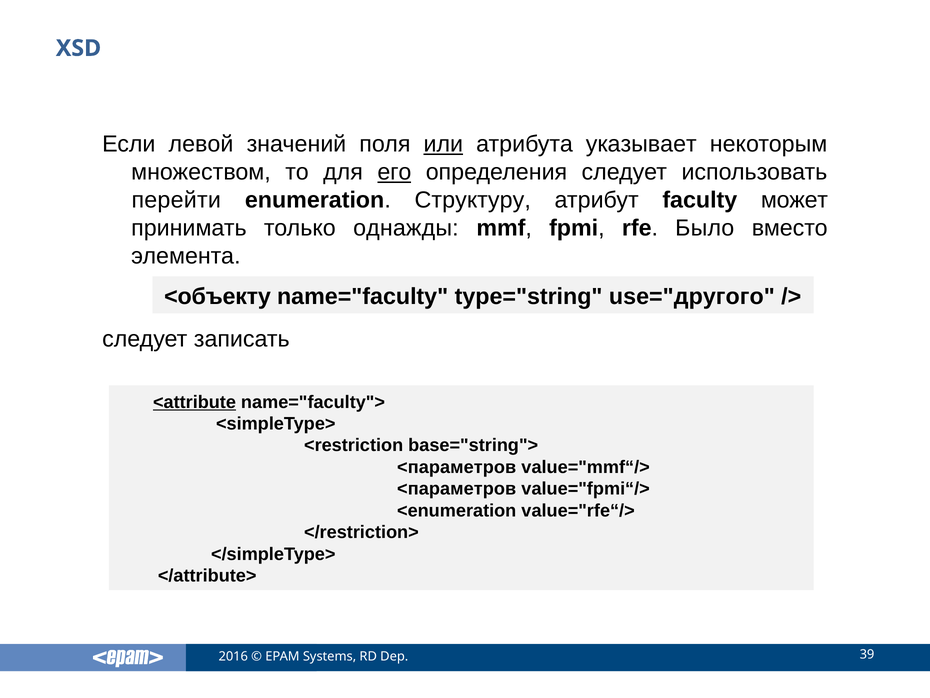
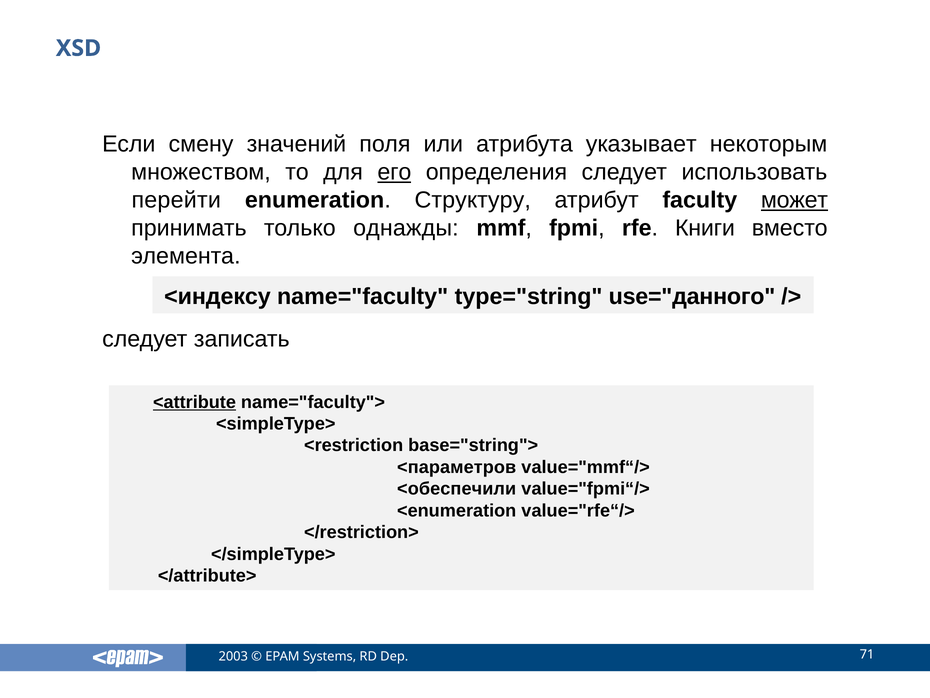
левой: левой -> смену
или underline: present -> none
может underline: none -> present
Было: Было -> Книги
<объекту: <объекту -> <индексу
use="другого: use="другого -> use="данного
<параметров at (457, 489): <параметров -> <обеспечили
2016: 2016 -> 2003
39: 39 -> 71
